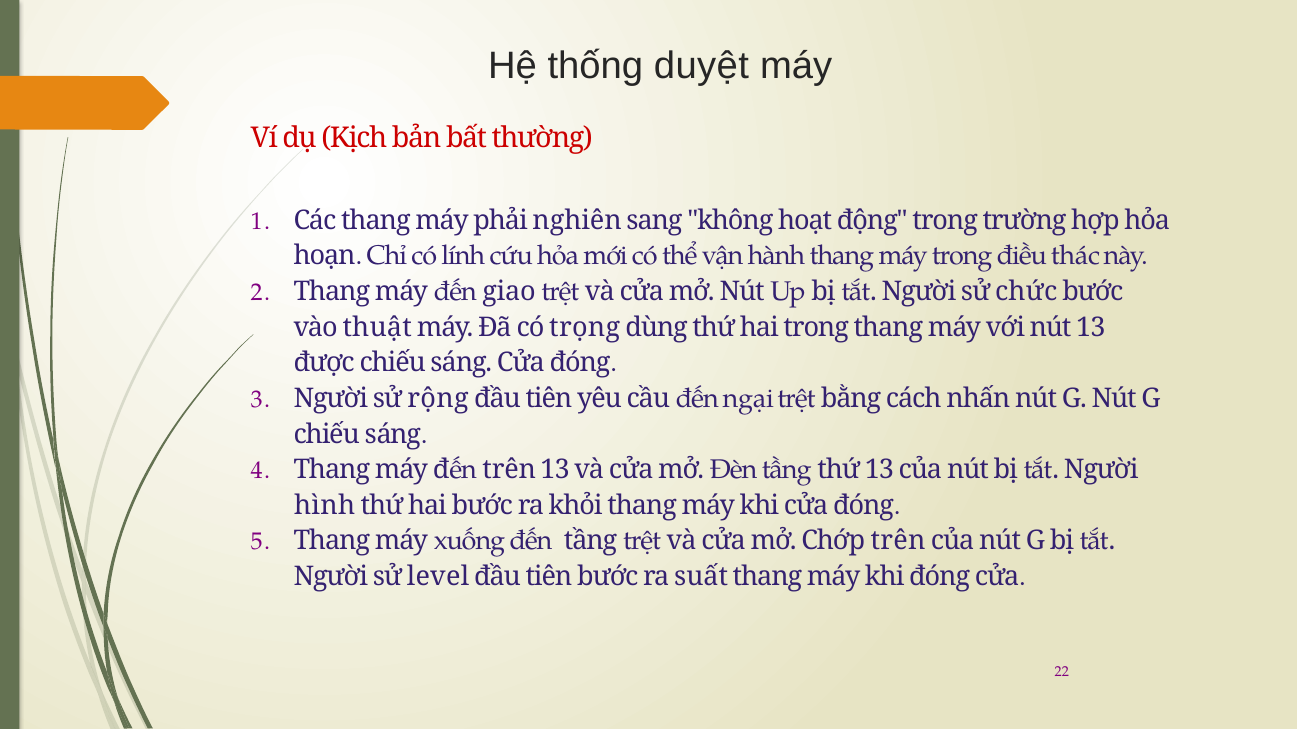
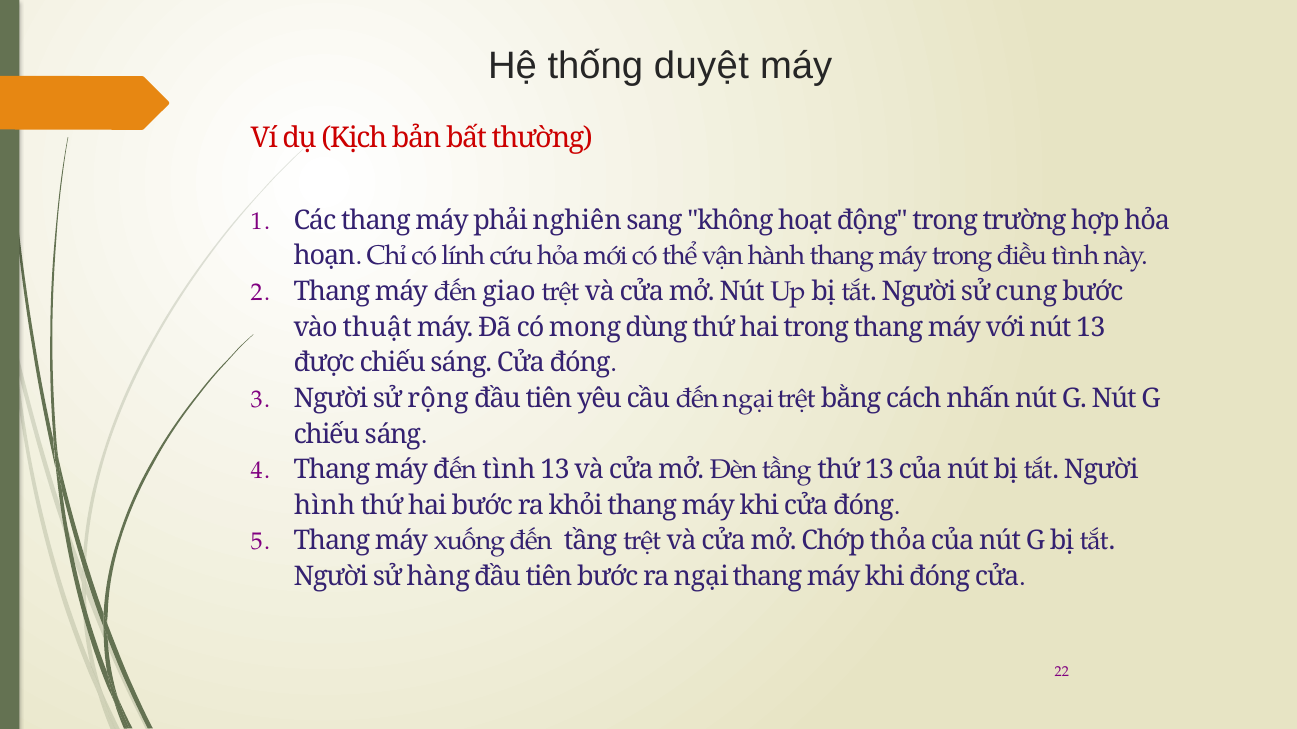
điều thác: thác -> tình
chức: chức -> cung
trọng: trọng -> mong
đến trên: trên -> tình
Chớp trên: trên -> thỏa
level: level -> hàng
ra suất: suất -> ngại
